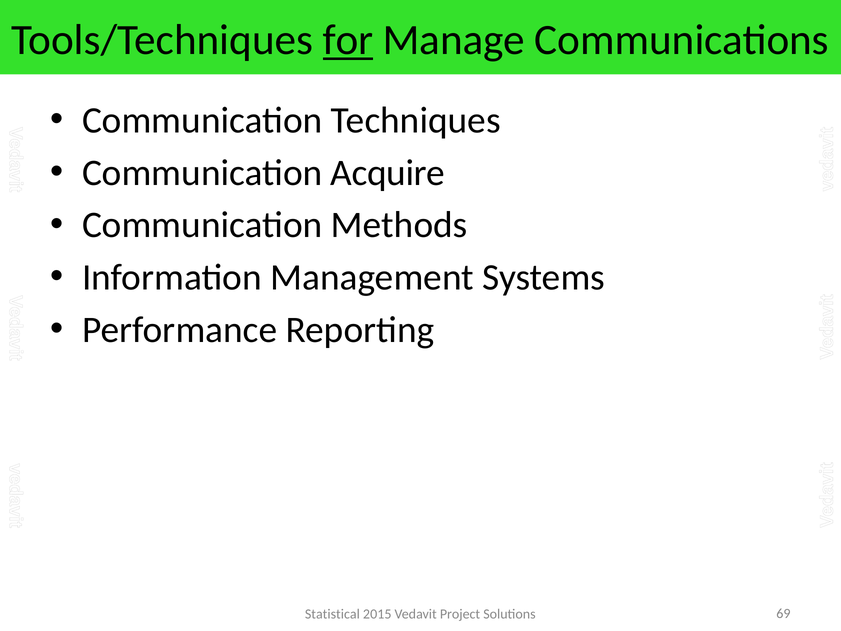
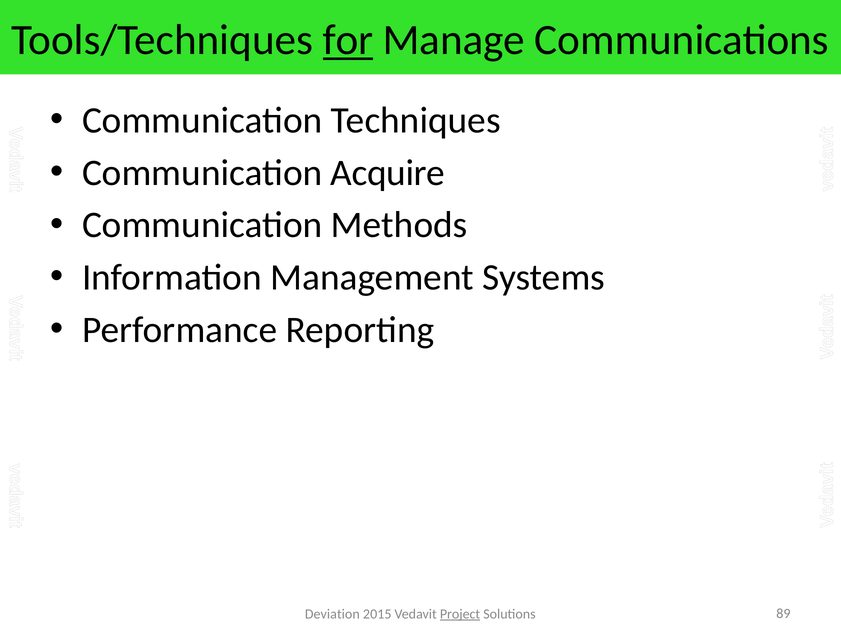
Statistical: Statistical -> Deviation
Project underline: none -> present
69: 69 -> 89
